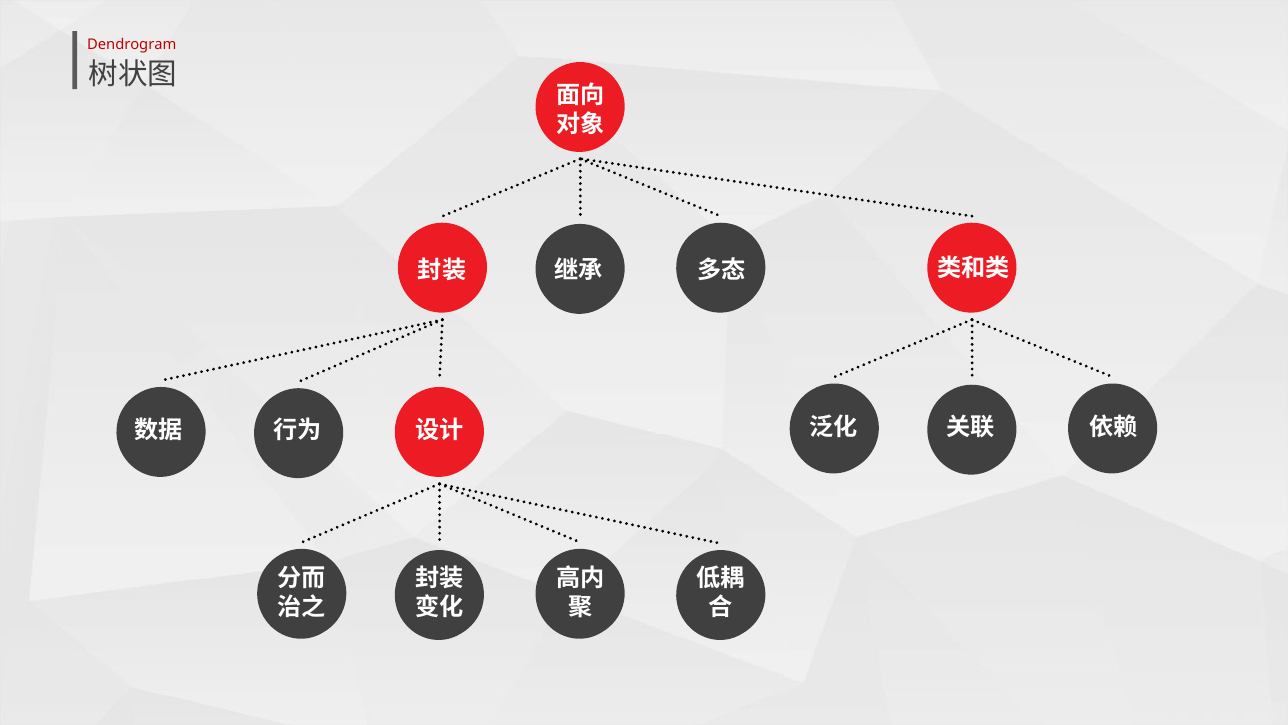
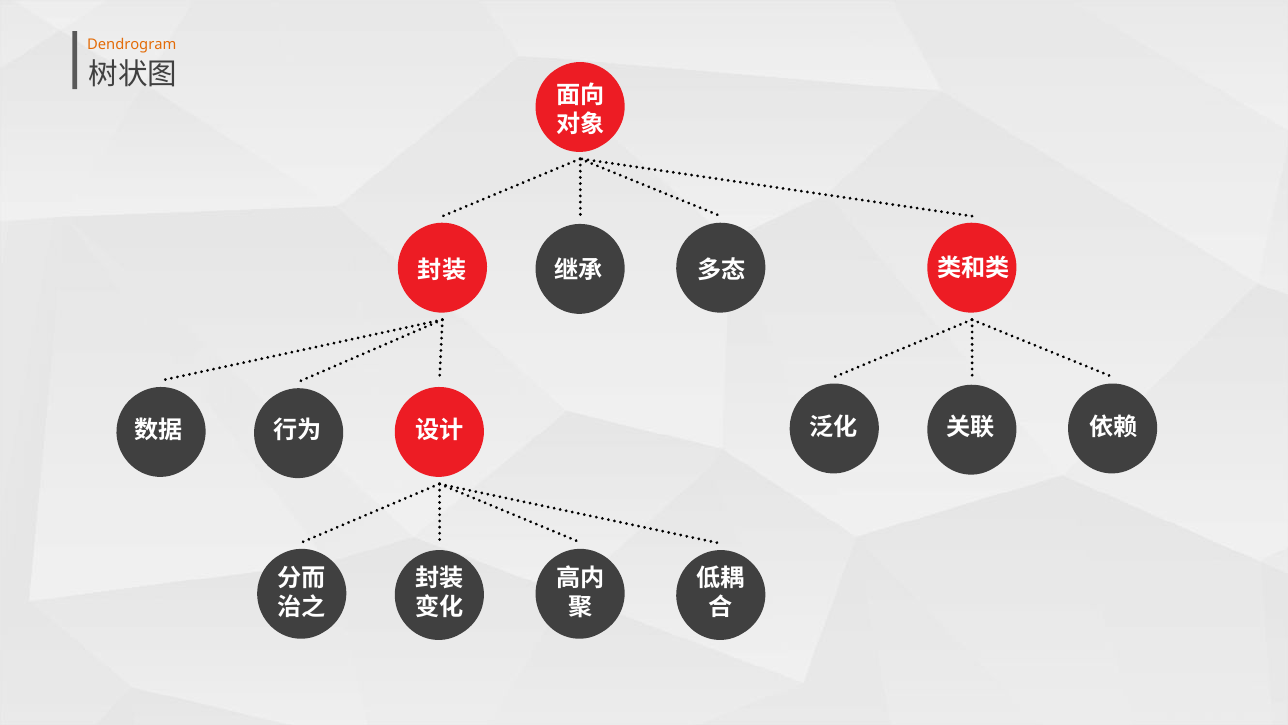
Dendrogram colour: red -> orange
